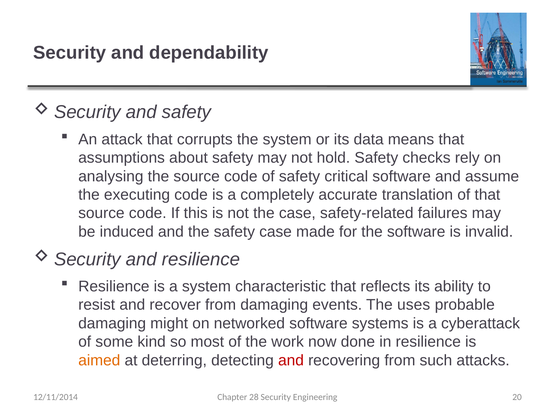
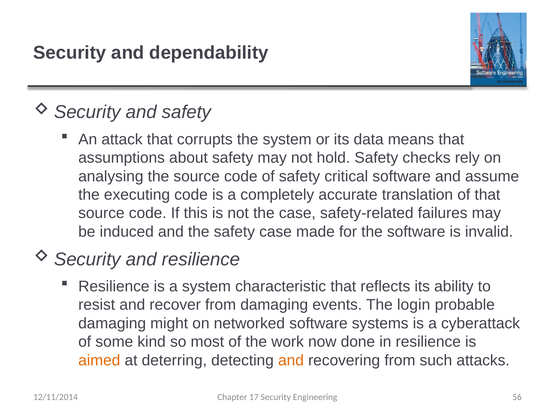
uses: uses -> login
and at (291, 361) colour: red -> orange
28: 28 -> 17
20: 20 -> 56
